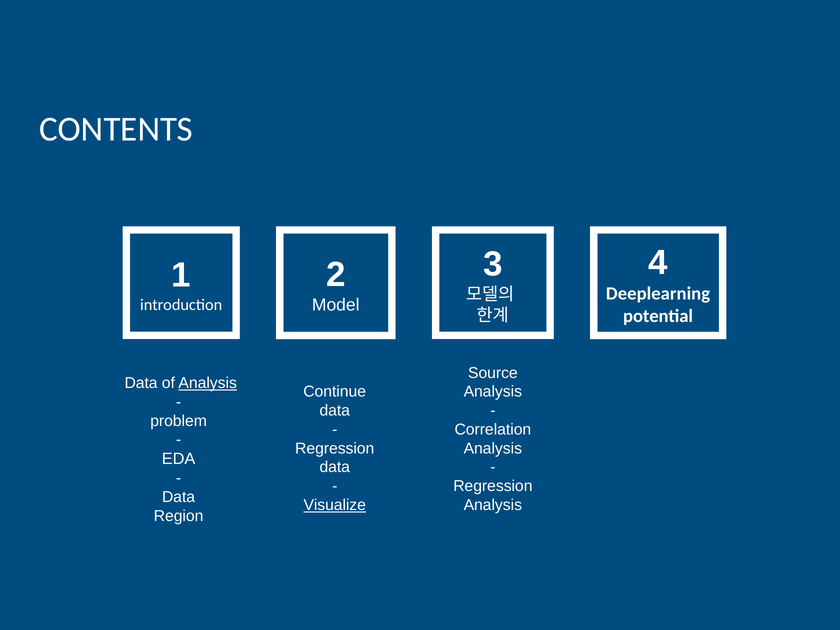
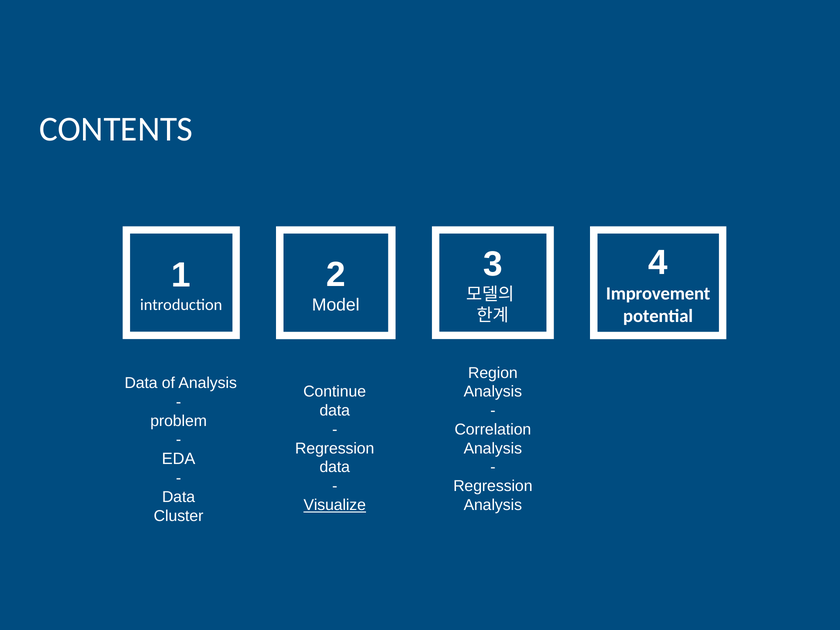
Deeplearning: Deeplearning -> Improvement
Source: Source -> Region
Analysis at (208, 383) underline: present -> none
Region: Region -> Cluster
